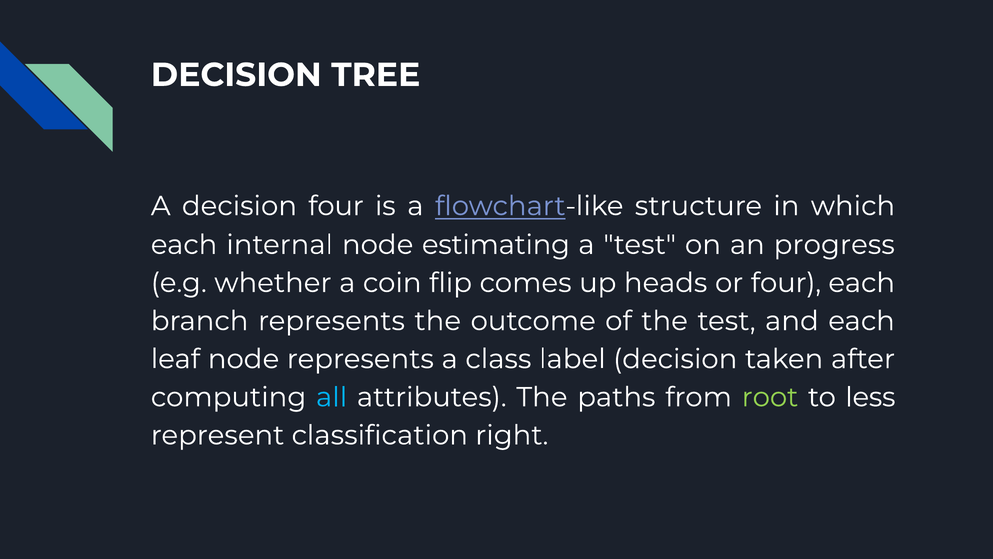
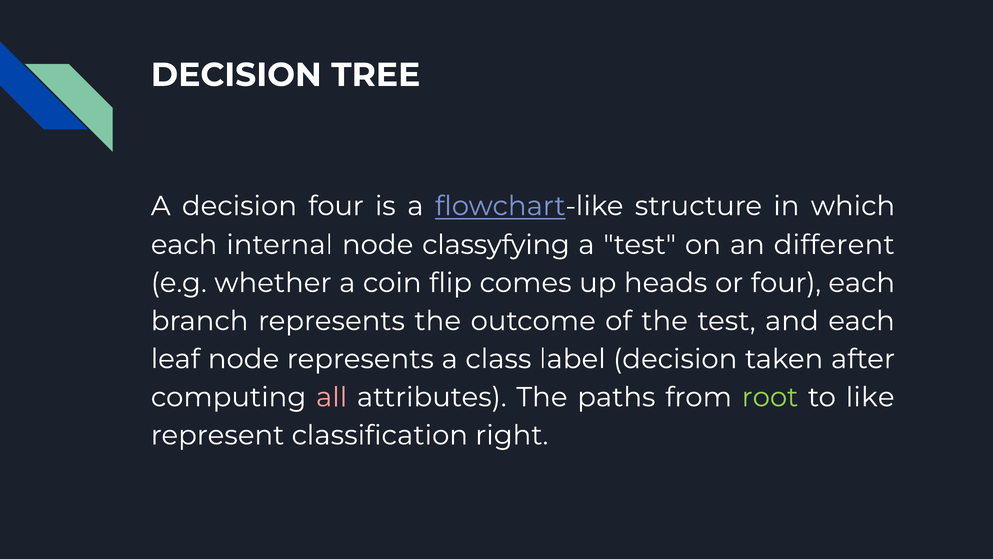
estimating: estimating -> classyfying
progress: progress -> different
all colour: light blue -> pink
less: less -> like
